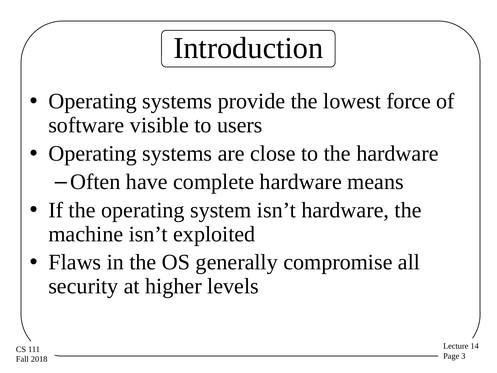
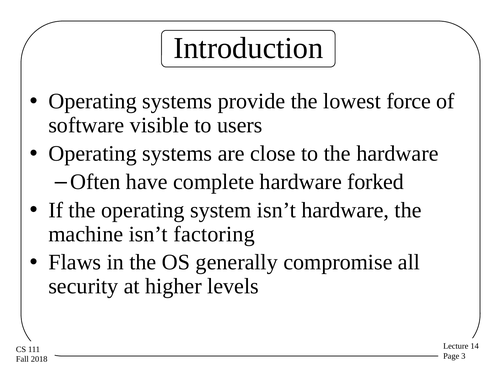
means: means -> forked
exploited: exploited -> factoring
